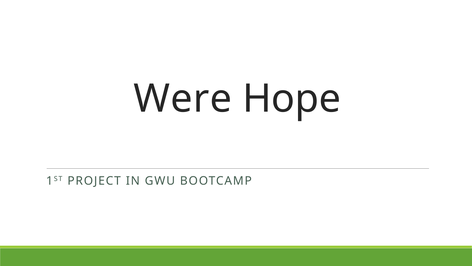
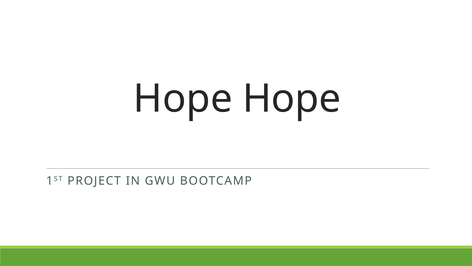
Were at (183, 98): Were -> Hope
